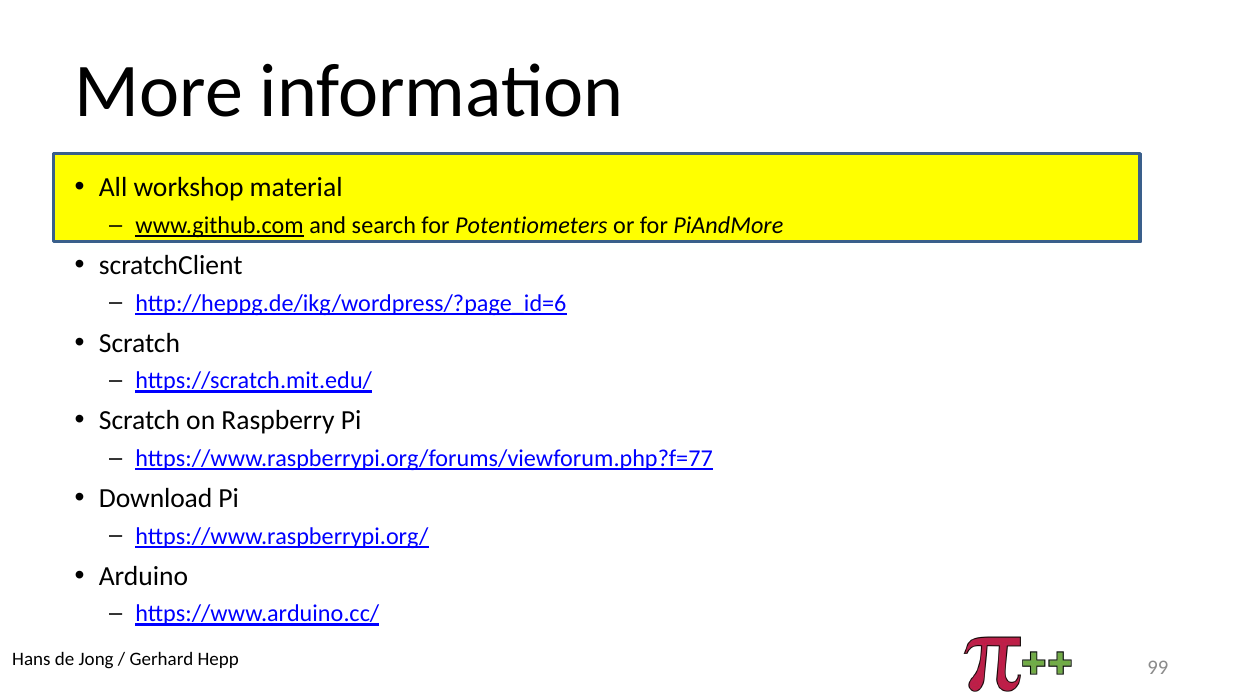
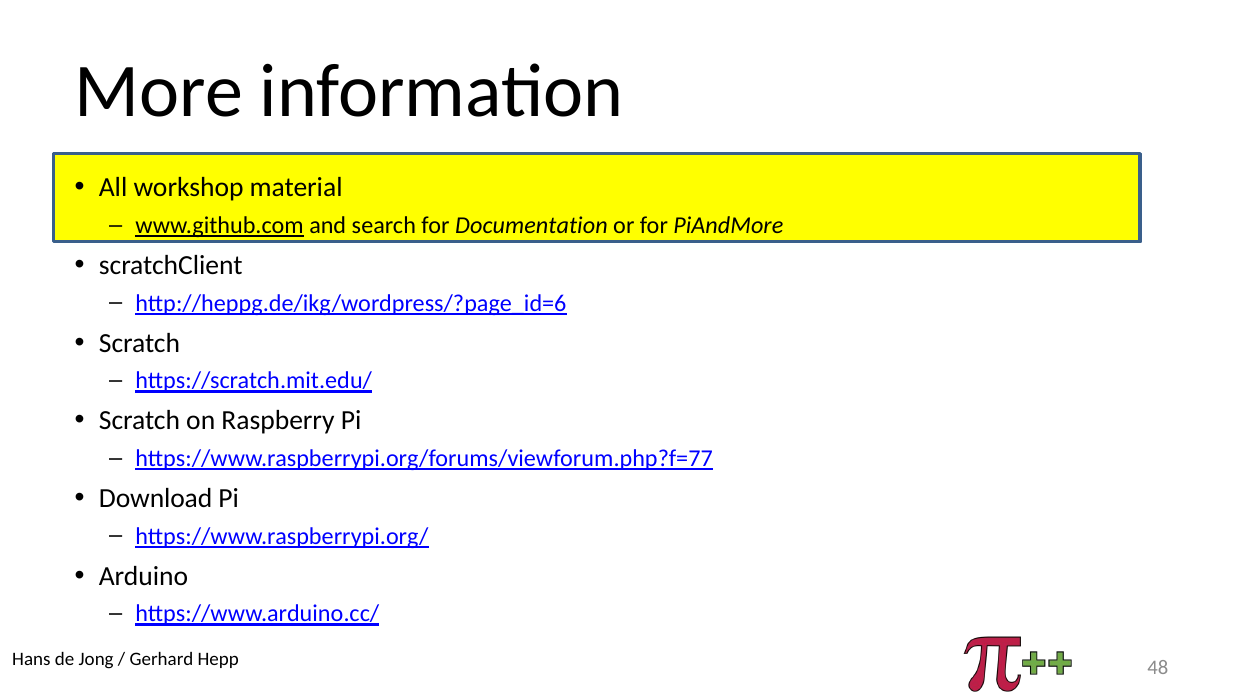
Potentiometers: Potentiometers -> Documentation
99: 99 -> 48
